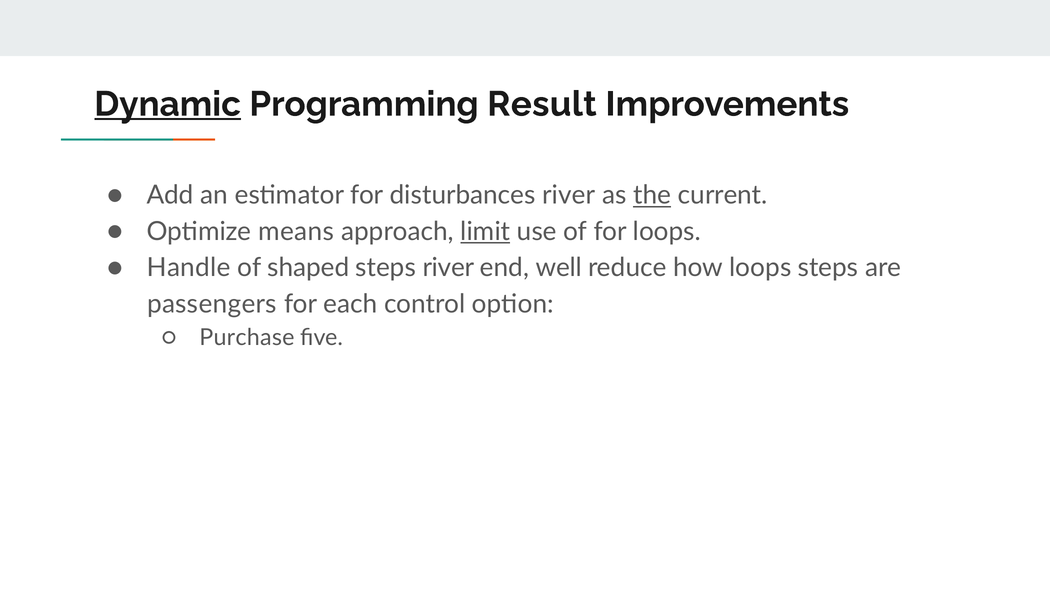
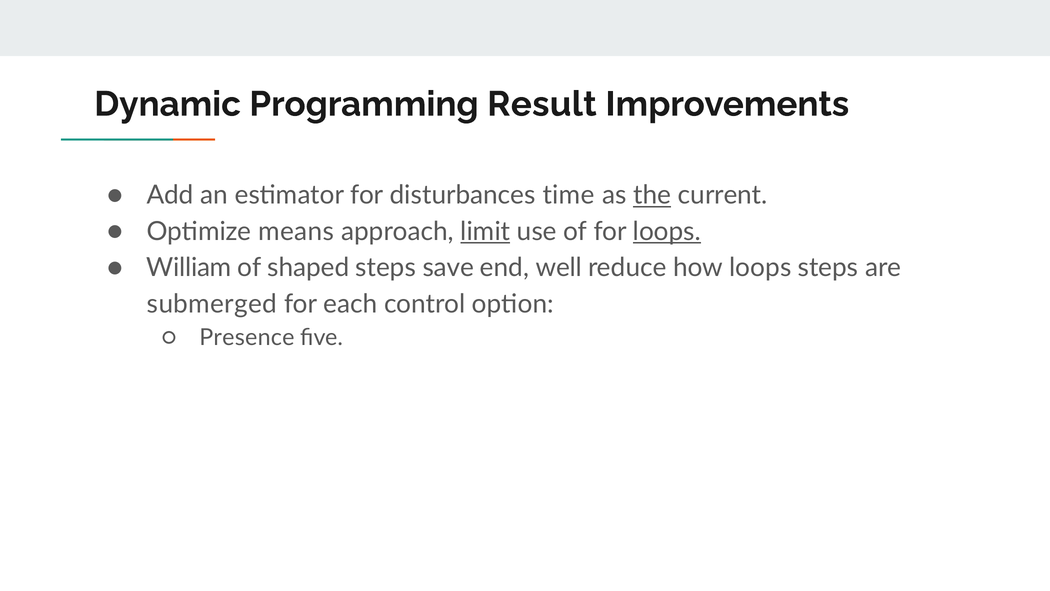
Dynamic underline: present -> none
disturbances river: river -> time
loops at (667, 231) underline: none -> present
Handle: Handle -> William
steps river: river -> save
passengers: passengers -> submerged
Purchase: Purchase -> Presence
